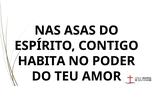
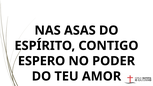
HABITA: HABITA -> ESPERO
